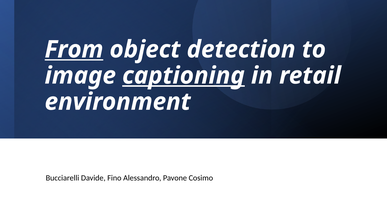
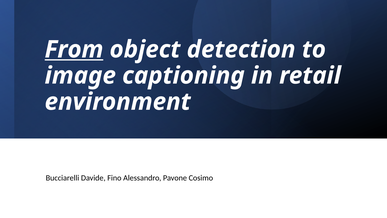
captioning underline: present -> none
